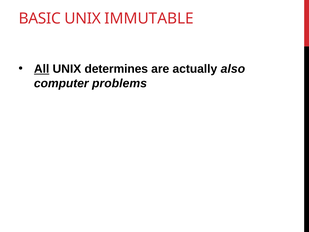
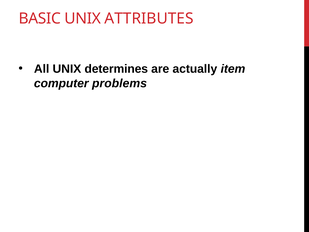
IMMUTABLE: IMMUTABLE -> ATTRIBUTES
All underline: present -> none
also: also -> item
